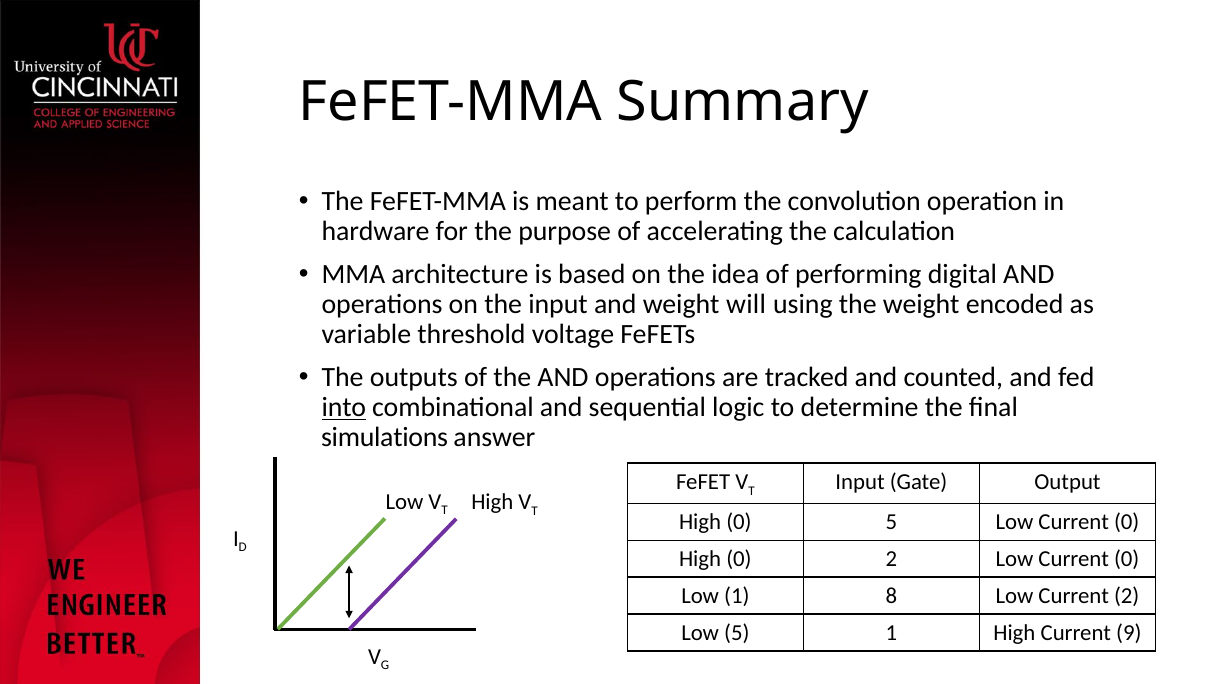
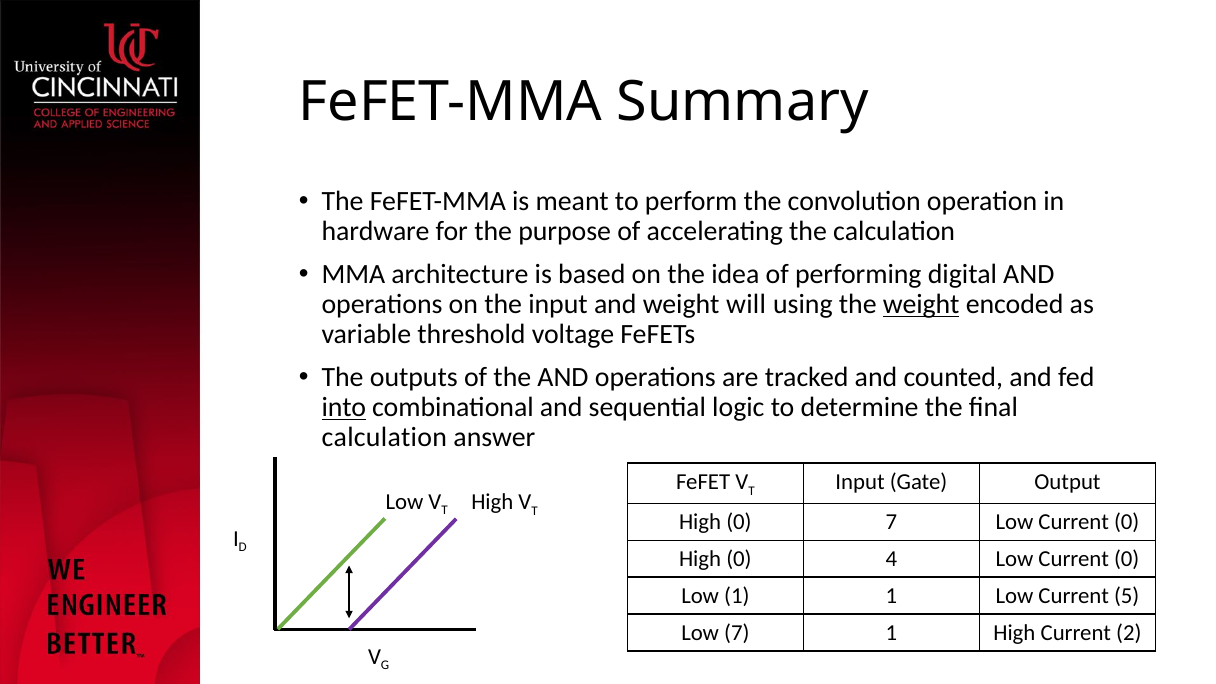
weight at (921, 304) underline: none -> present
simulations at (385, 437): simulations -> calculation
0 5: 5 -> 7
0 2: 2 -> 4
1 8: 8 -> 1
Current 2: 2 -> 5
Low 5: 5 -> 7
9: 9 -> 2
